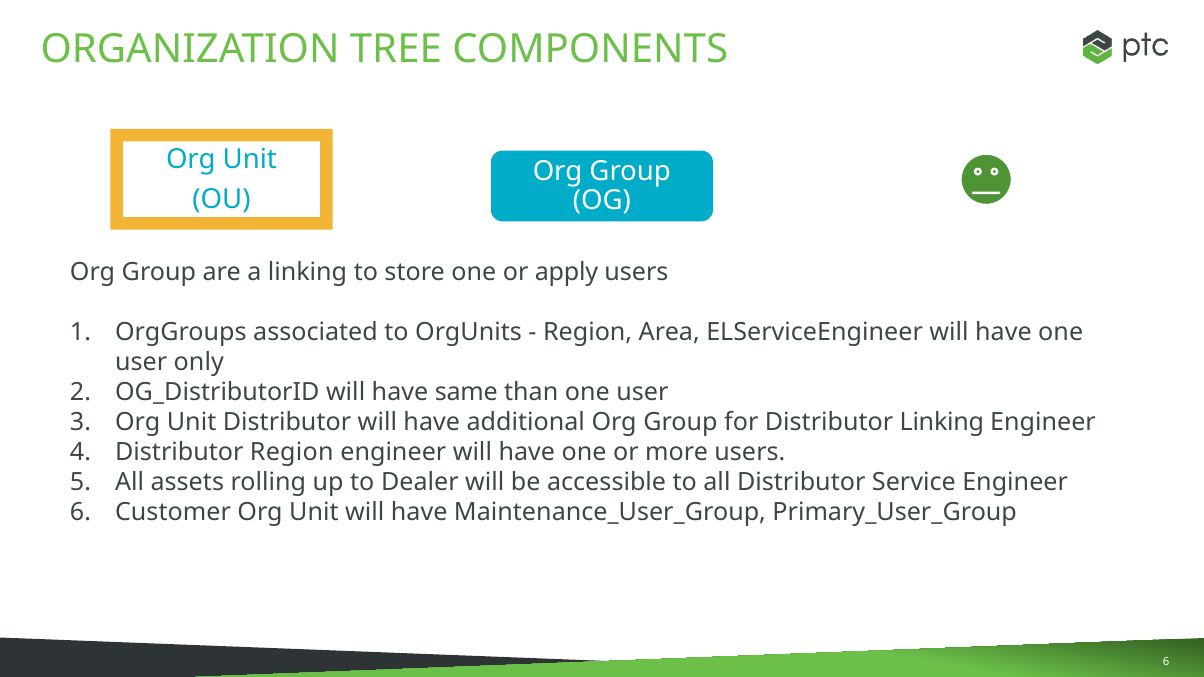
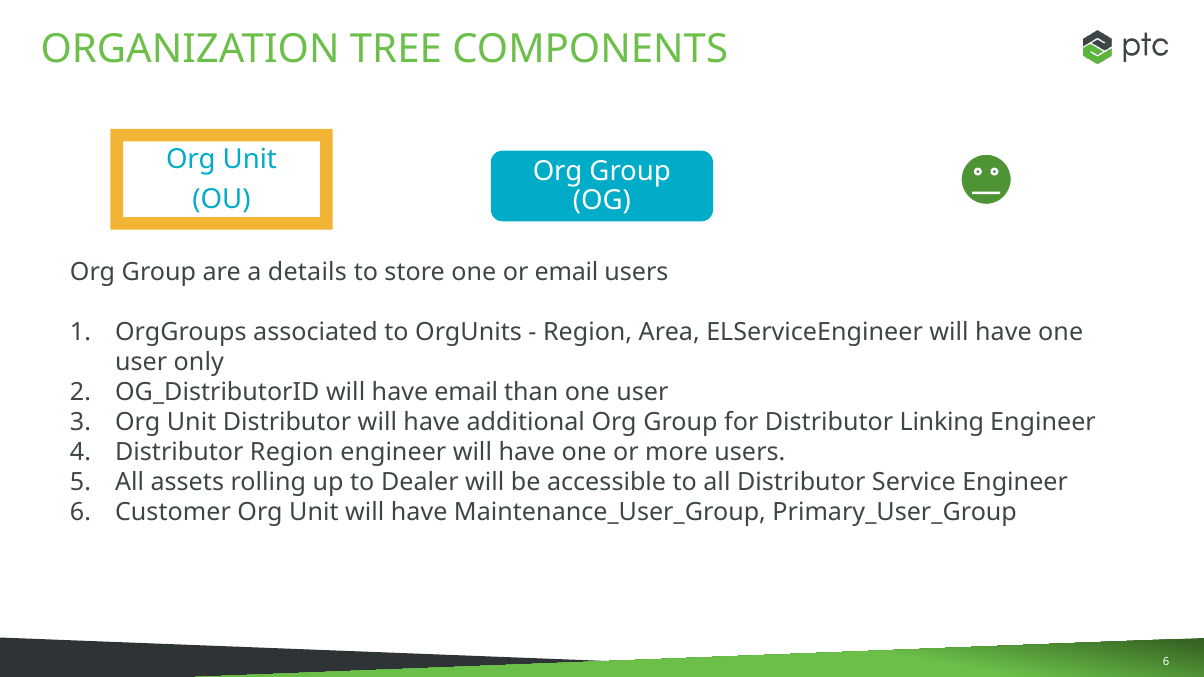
a linking: linking -> details
or apply: apply -> email
have same: same -> email
